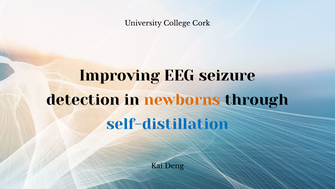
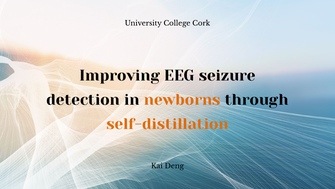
self-distillation colour: blue -> orange
